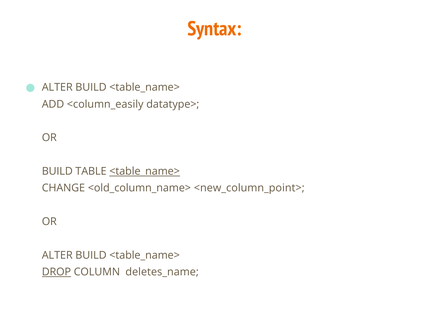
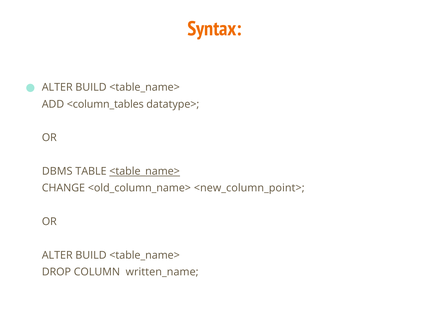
<column_easily: <column_easily -> <column_tables
BUILD at (57, 171): BUILD -> DBMS
DROP underline: present -> none
deletes_name: deletes_name -> written_name
